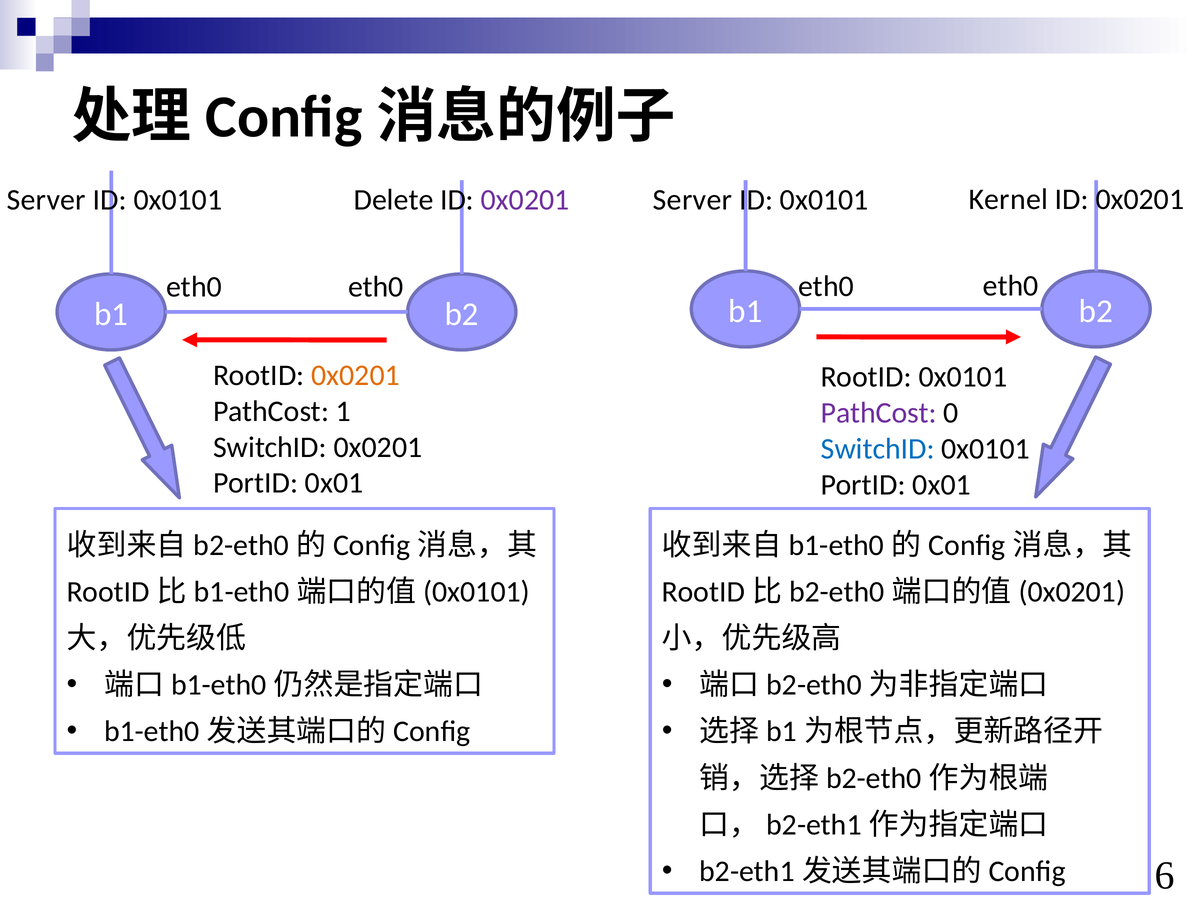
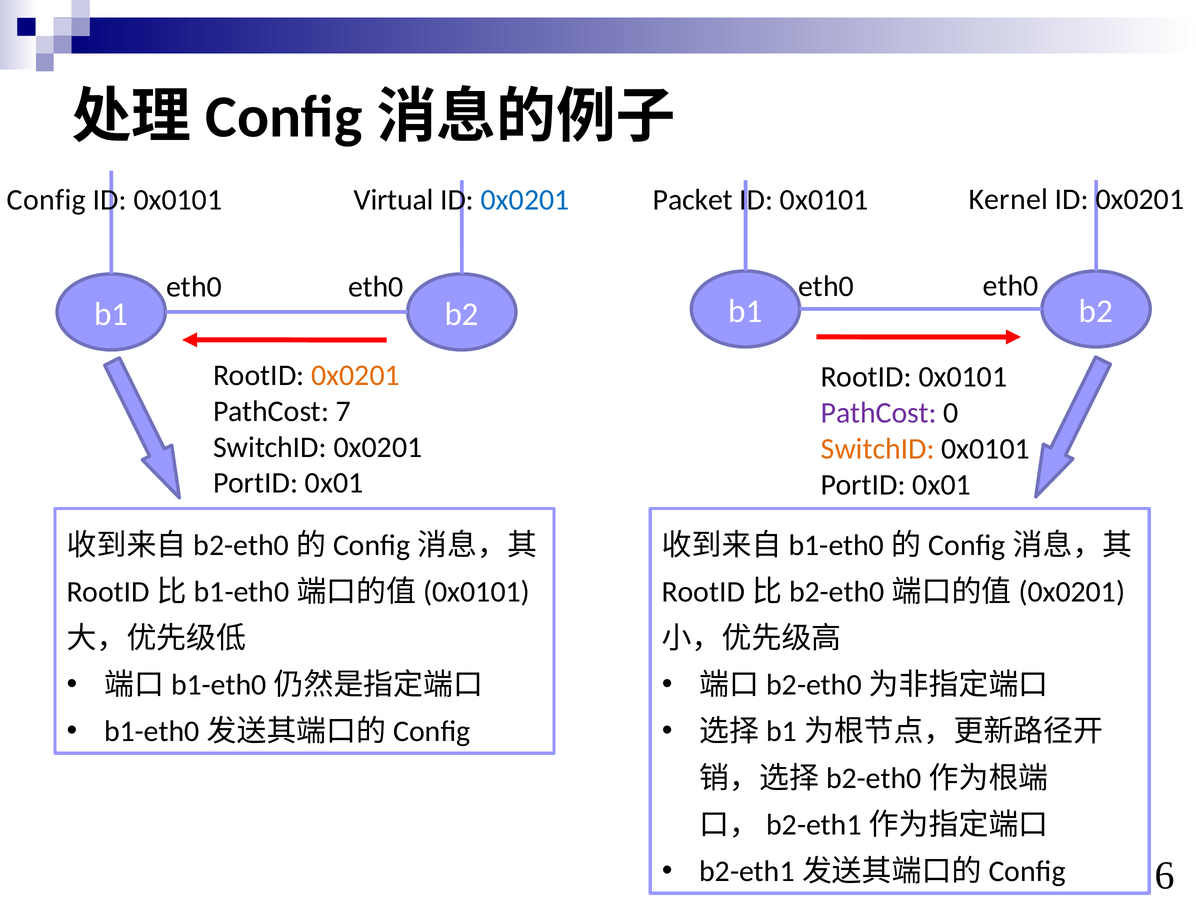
Server at (46, 200): Server -> Config
Delete: Delete -> Virtual
0x0201 at (525, 200) colour: purple -> blue
Server at (693, 200): Server -> Packet
1: 1 -> 7
SwitchID at (878, 449) colour: blue -> orange
